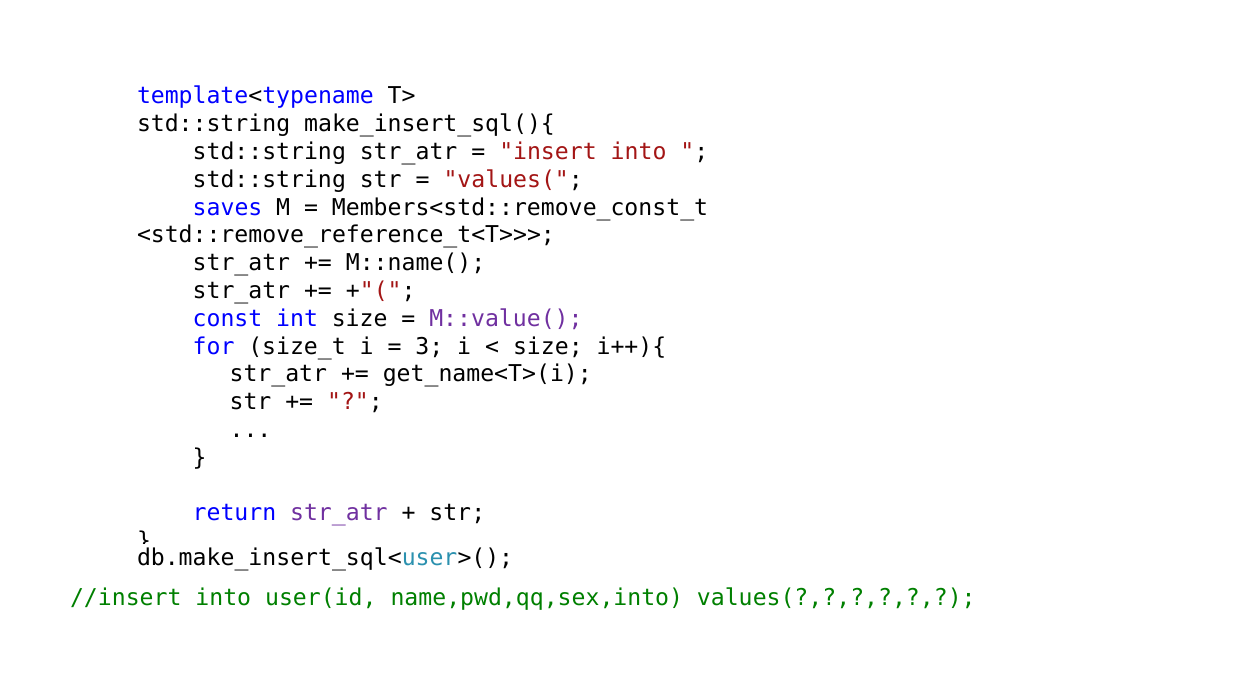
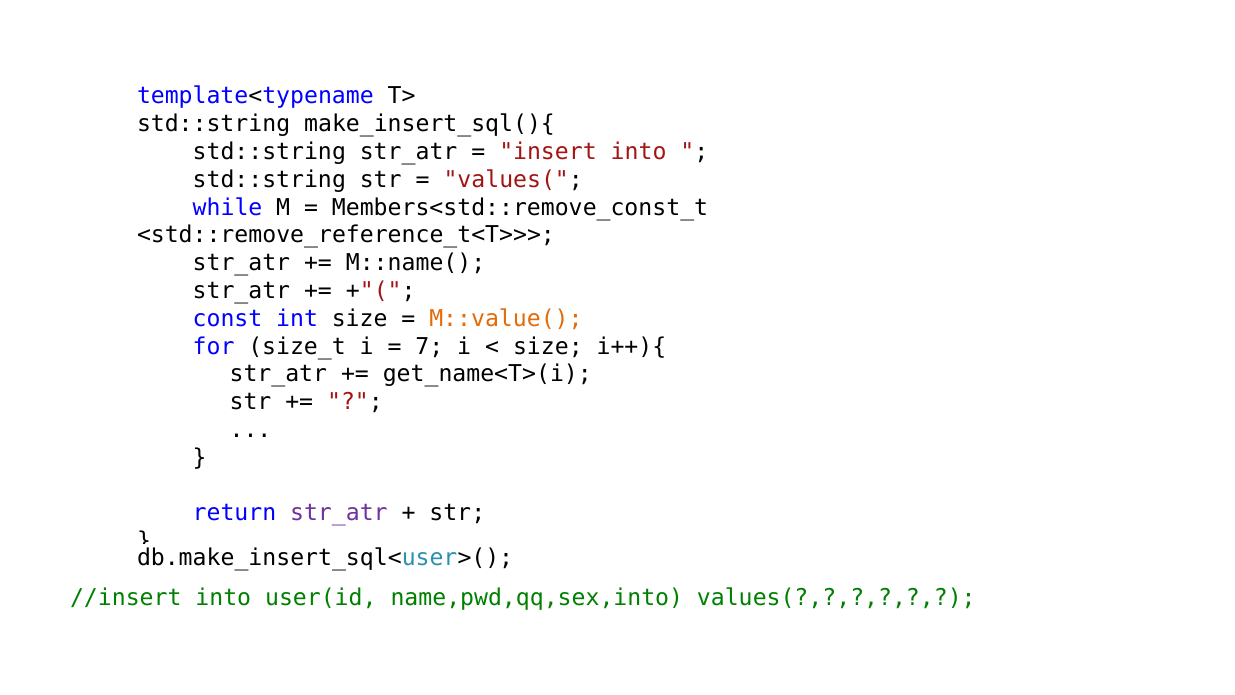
saves: saves -> while
M::value( colour: purple -> orange
3: 3 -> 7
